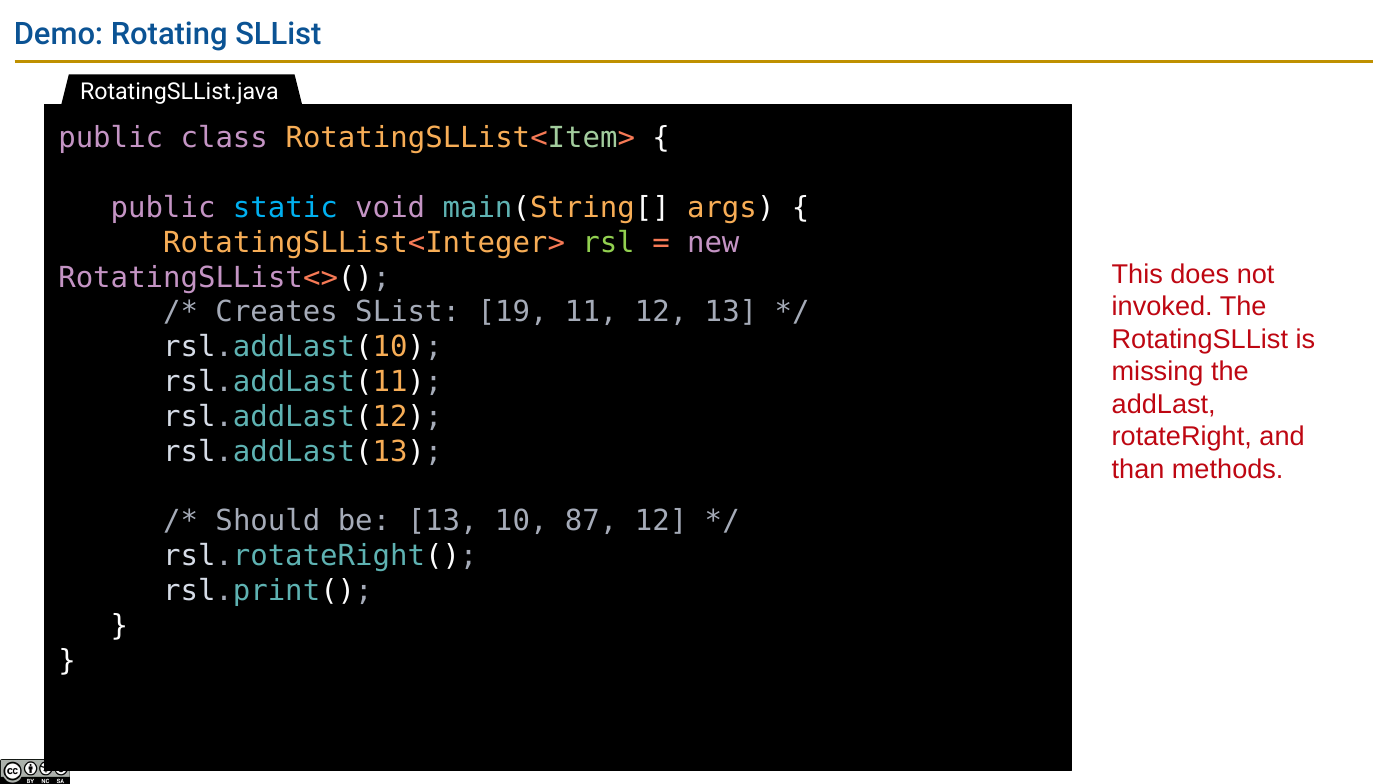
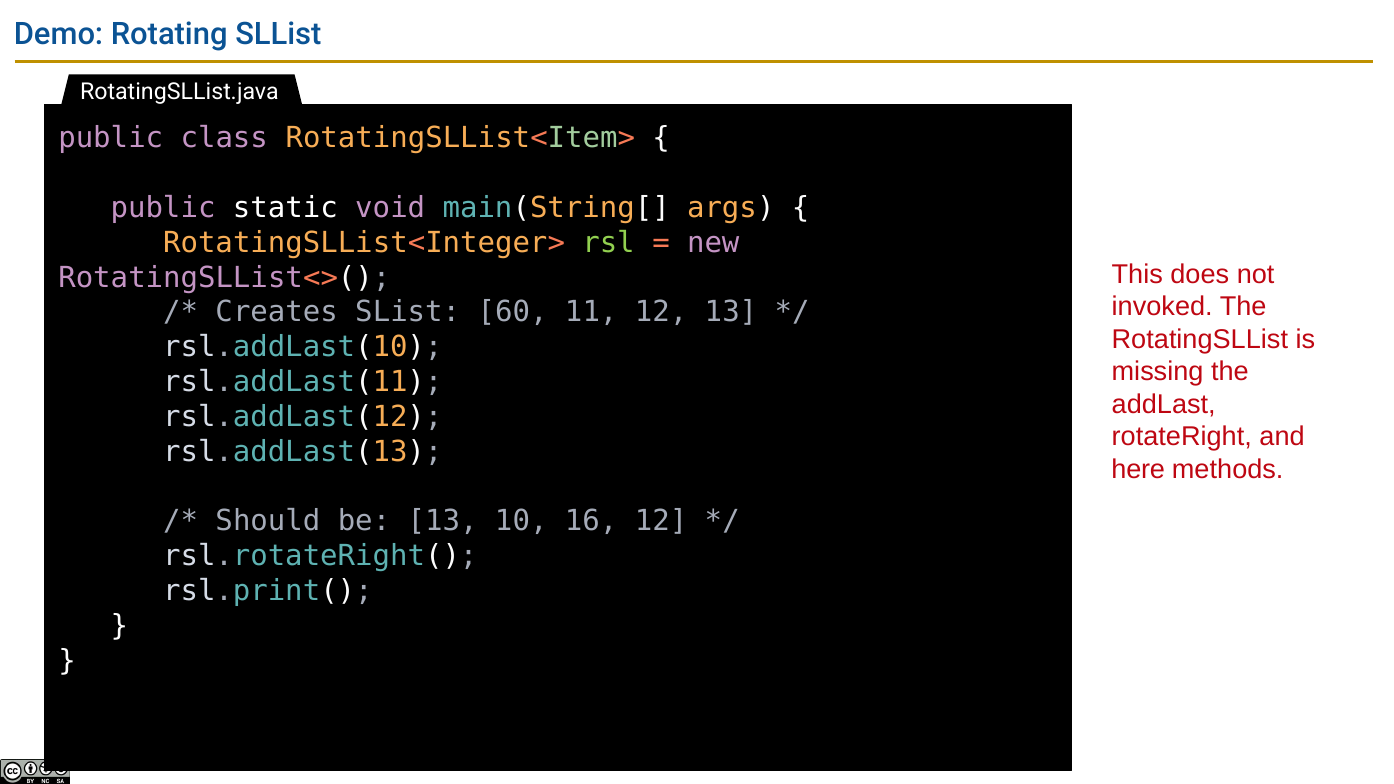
static colour: light blue -> white
19: 19 -> 60
than: than -> here
87: 87 -> 16
